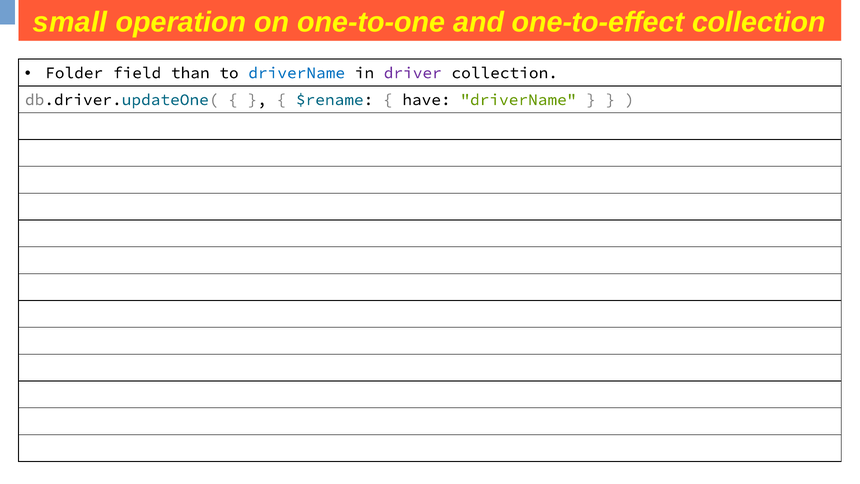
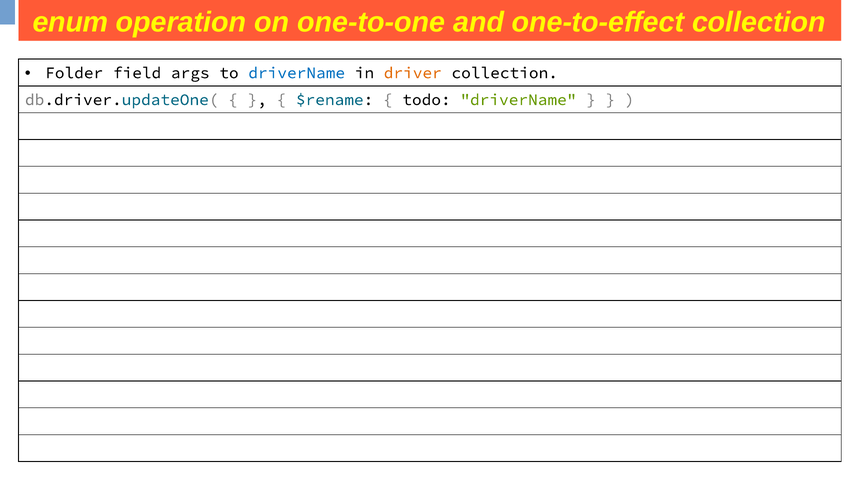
small: small -> enum
than: than -> args
driver colour: purple -> orange
have: have -> todo
